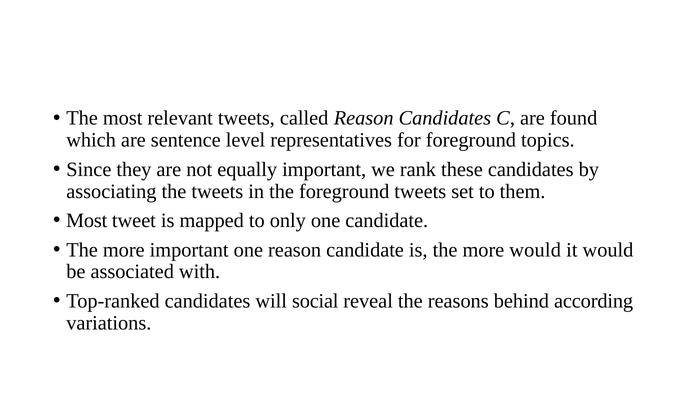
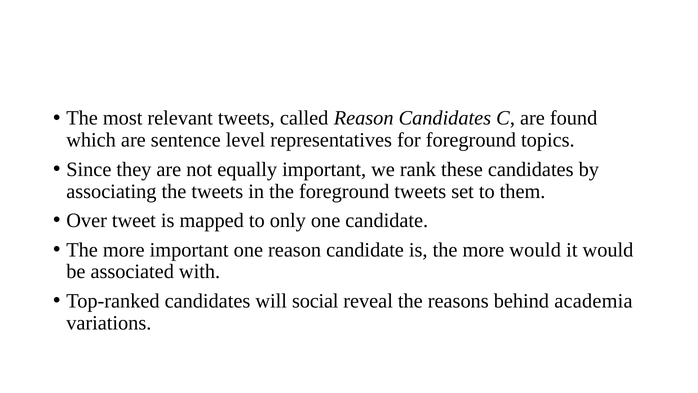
Most at (87, 220): Most -> Over
according: according -> academia
